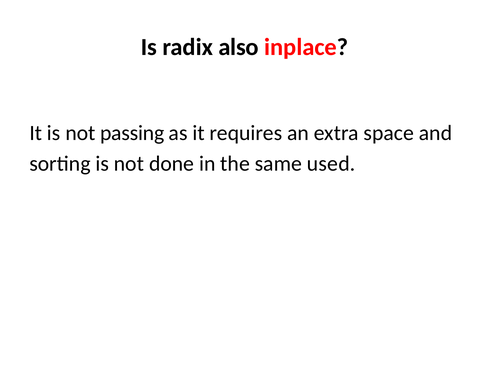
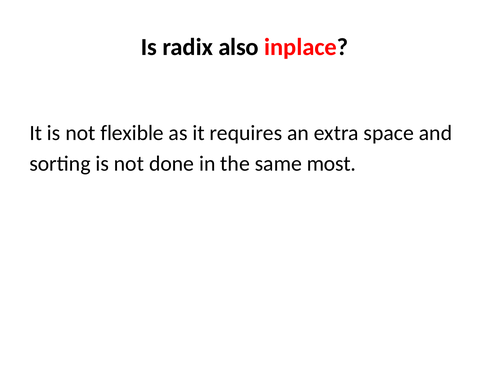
passing: passing -> flexible
used: used -> most
